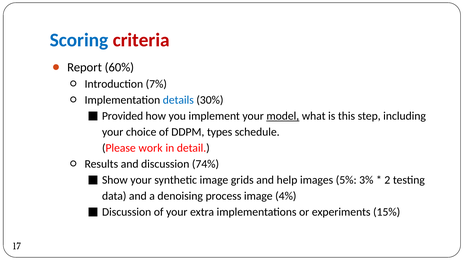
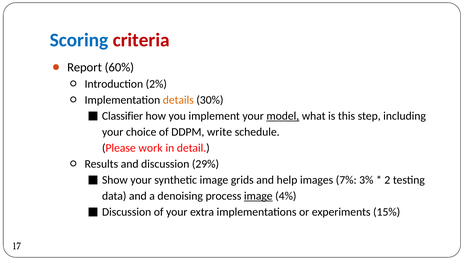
7%: 7% -> 2%
details colour: blue -> orange
Provided: Provided -> Classifier
types: types -> write
74%: 74% -> 29%
5%: 5% -> 7%
image at (258, 196) underline: none -> present
